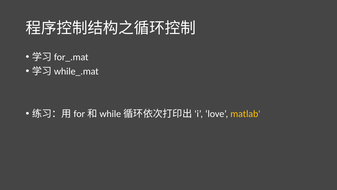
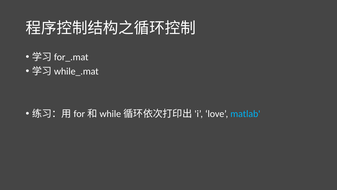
matlab colour: yellow -> light blue
